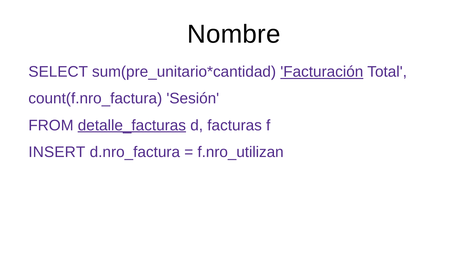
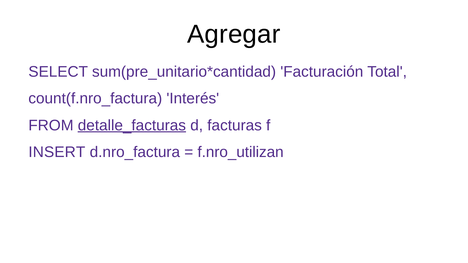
Nombre: Nombre -> Agregar
Facturación underline: present -> none
Sesión: Sesión -> Interés
